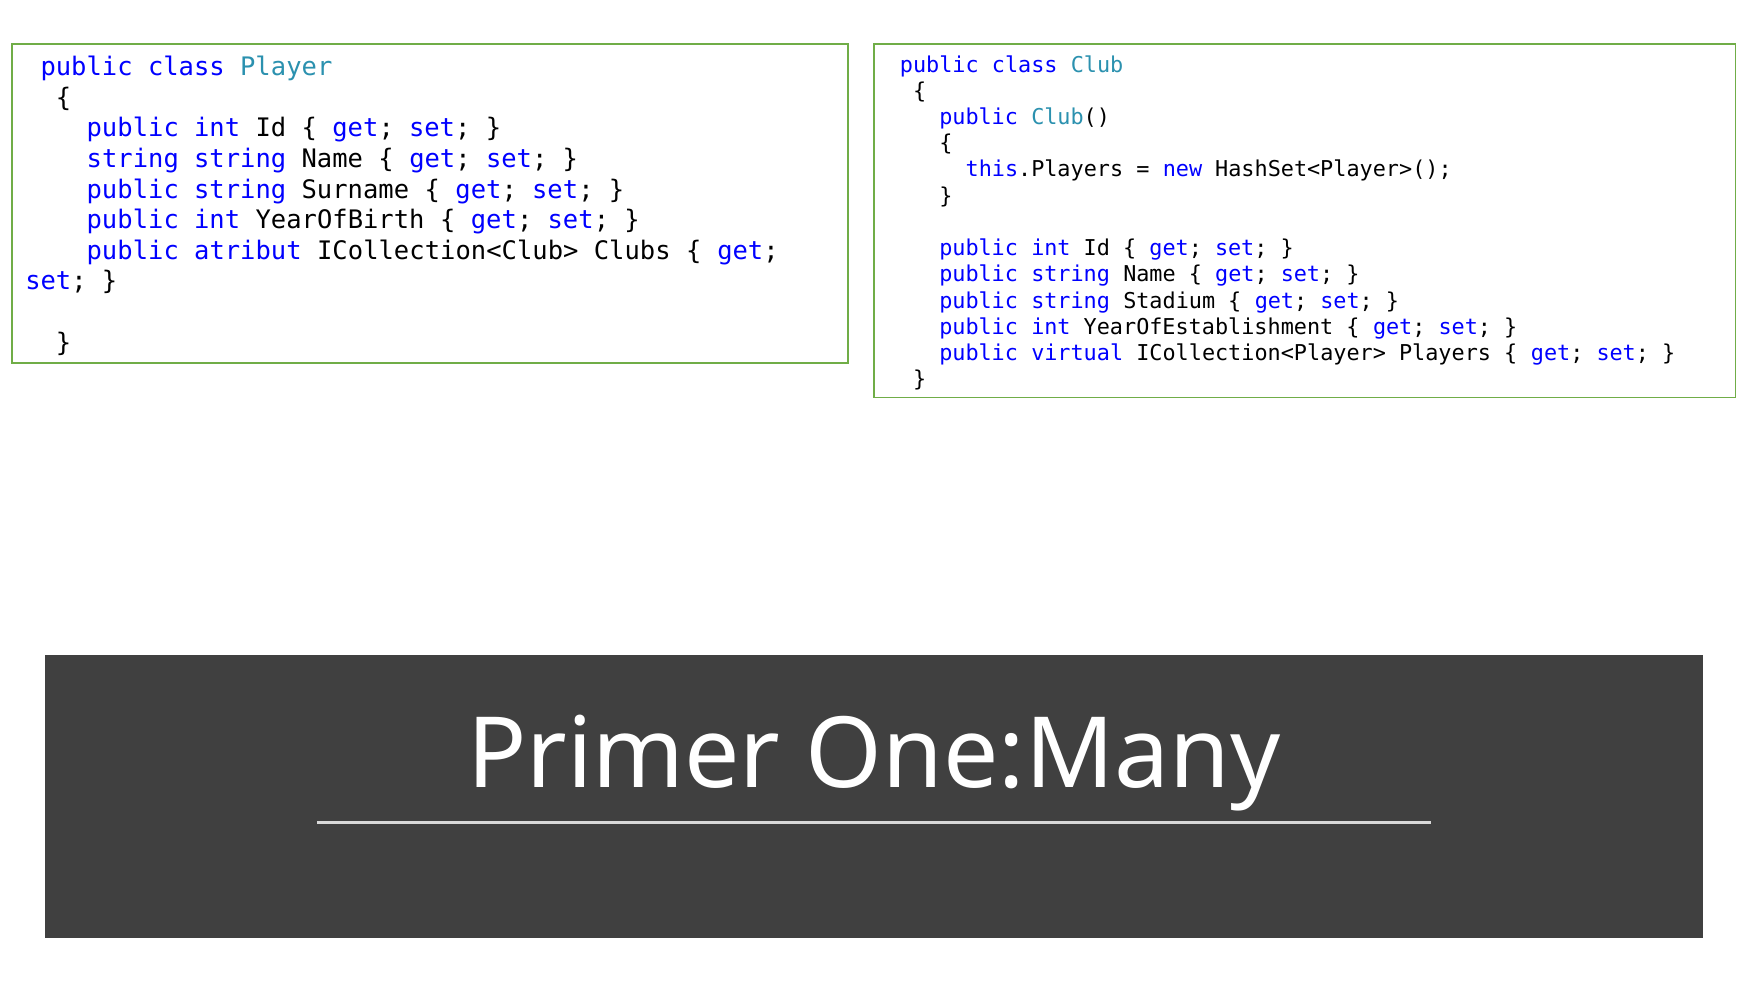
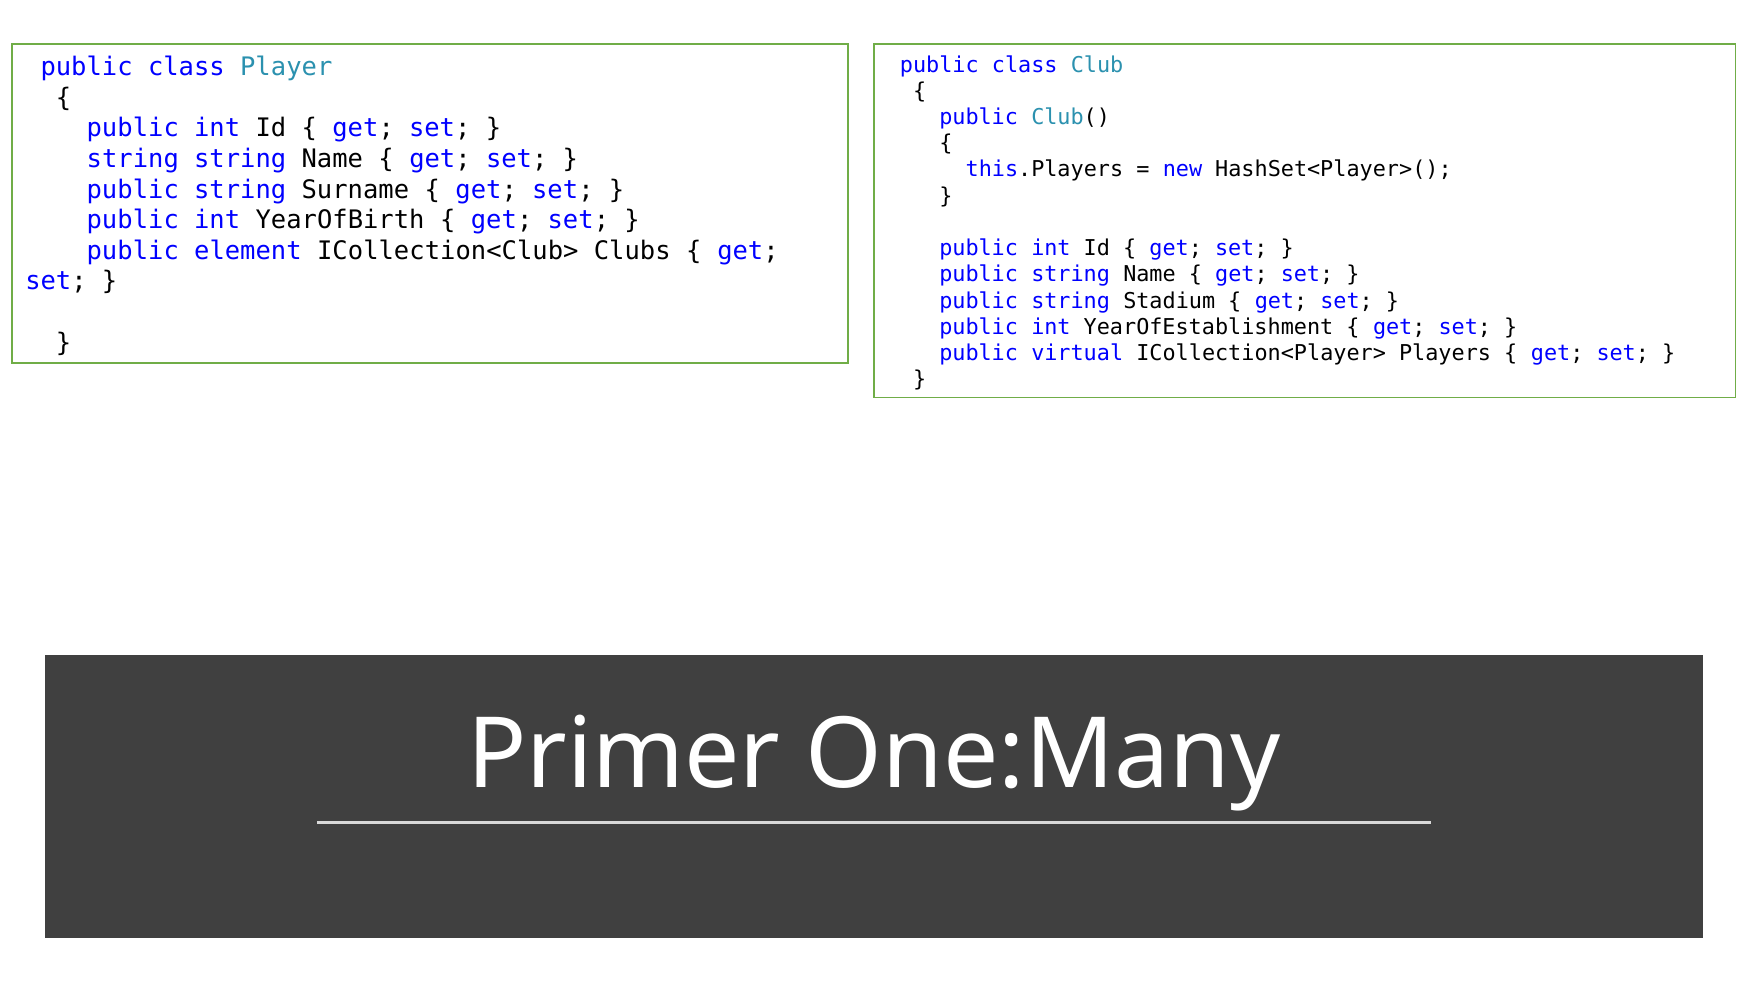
atribut: atribut -> element
